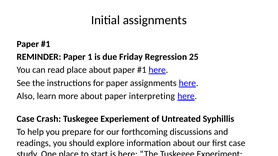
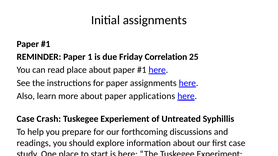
Regression: Regression -> Correlation
interpreting: interpreting -> applications
